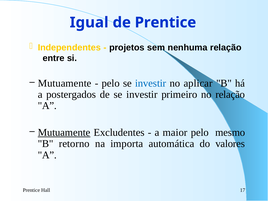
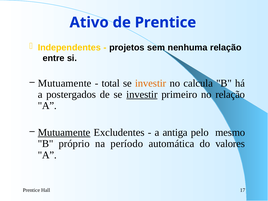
Igual: Igual -> Ativo
pelo at (111, 83): pelo -> total
investir at (151, 83) colour: blue -> orange
aplicar: aplicar -> calcula
investir at (142, 94) underline: none -> present
maior: maior -> antiga
retorno: retorno -> próprio
importa: importa -> período
